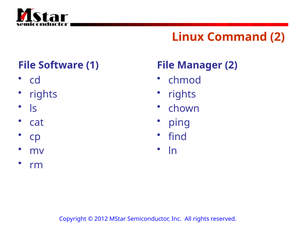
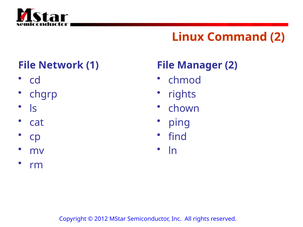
Software: Software -> Network
rights at (43, 94): rights -> chgrp
